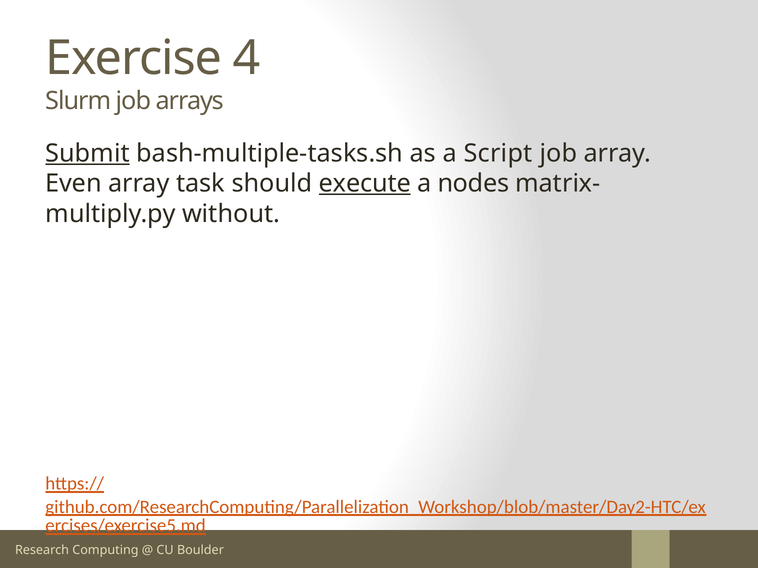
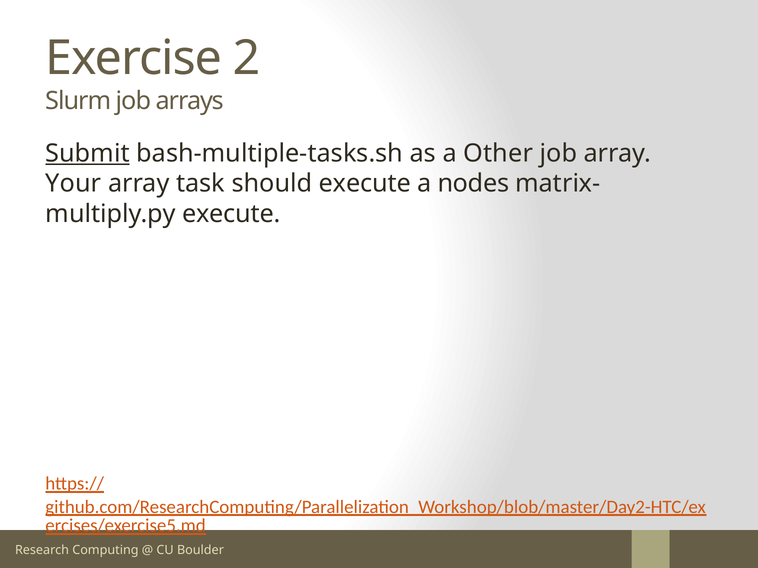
4: 4 -> 2
Script: Script -> Other
Even: Even -> Your
execute at (365, 184) underline: present -> none
without at (231, 214): without -> execute
